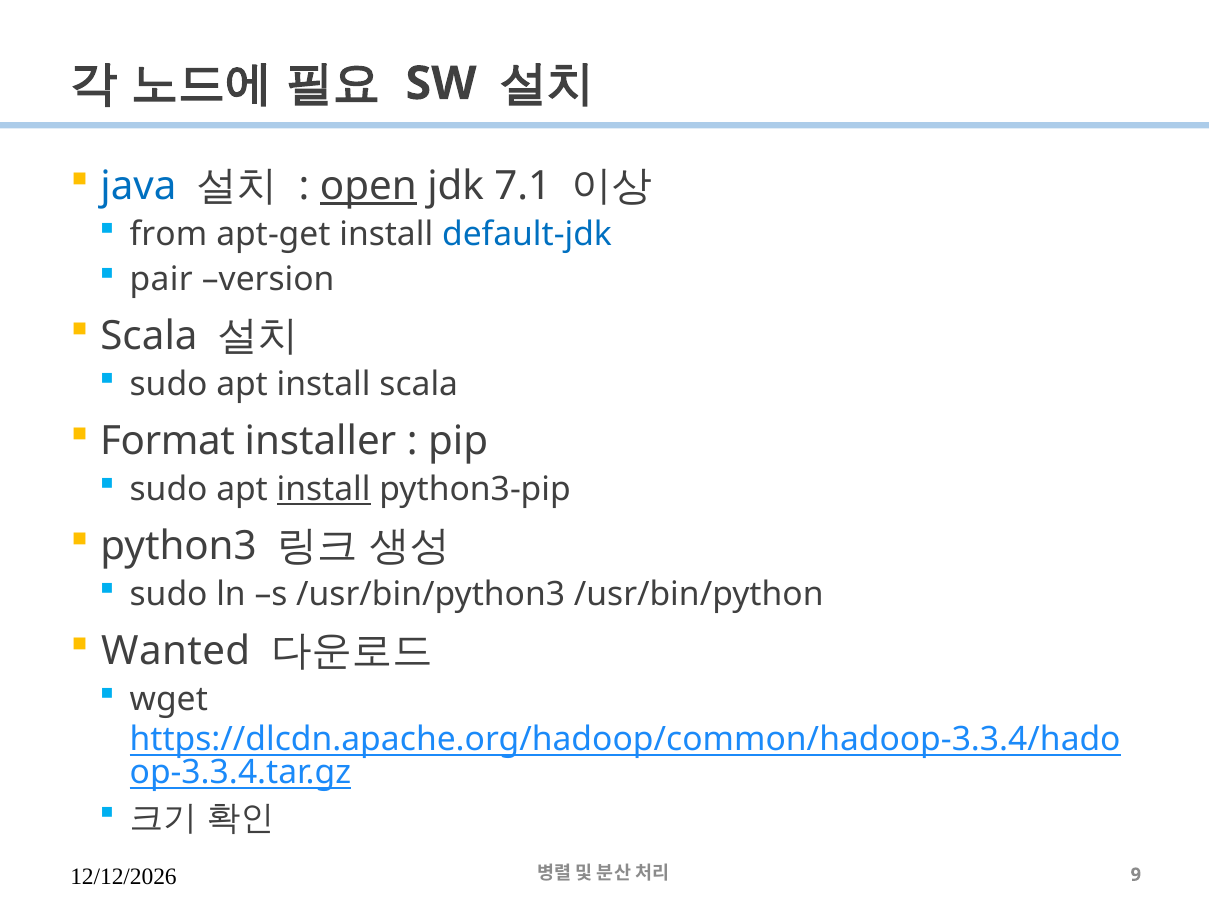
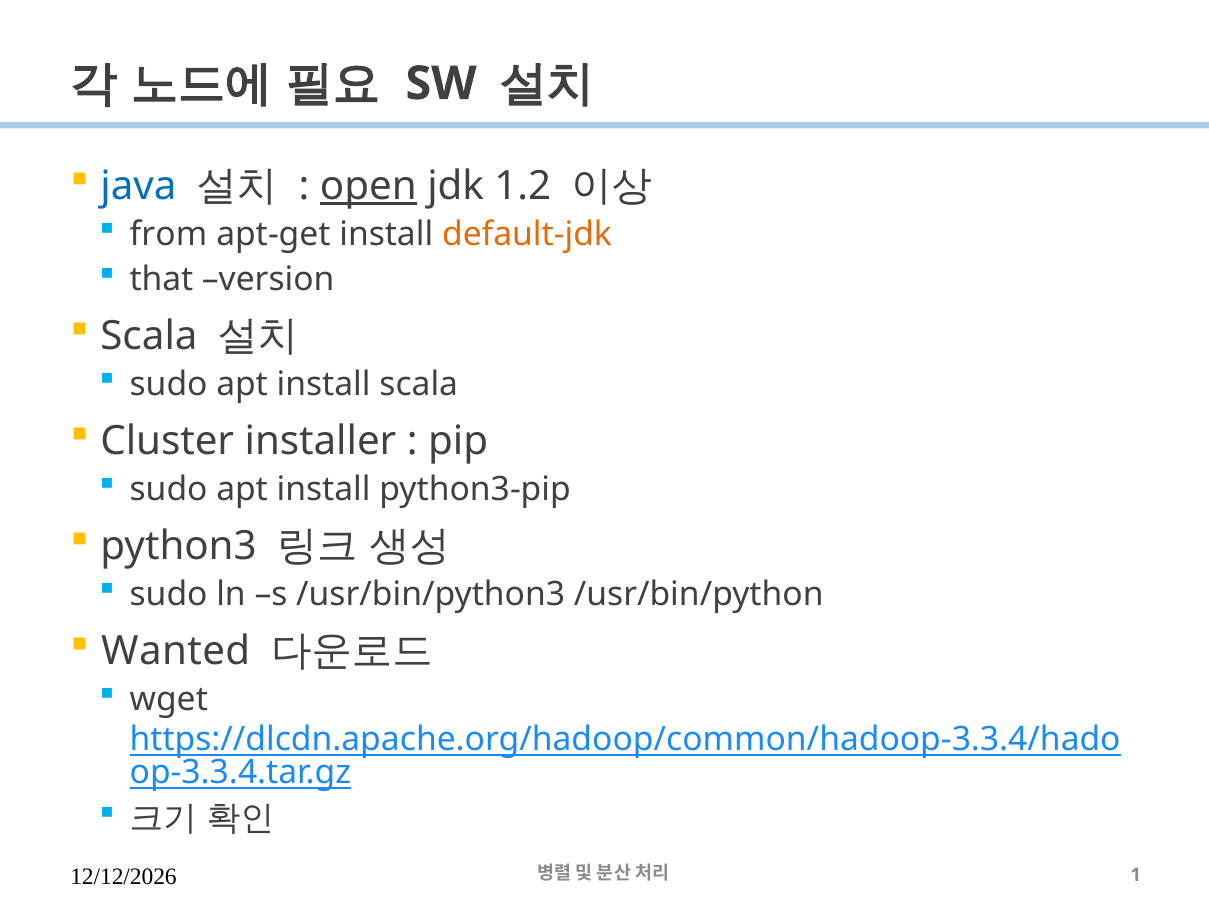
7.1: 7.1 -> 1.2
default-jdk colour: blue -> orange
pair: pair -> that
Format: Format -> Cluster
install at (324, 489) underline: present -> none
9: 9 -> 1
